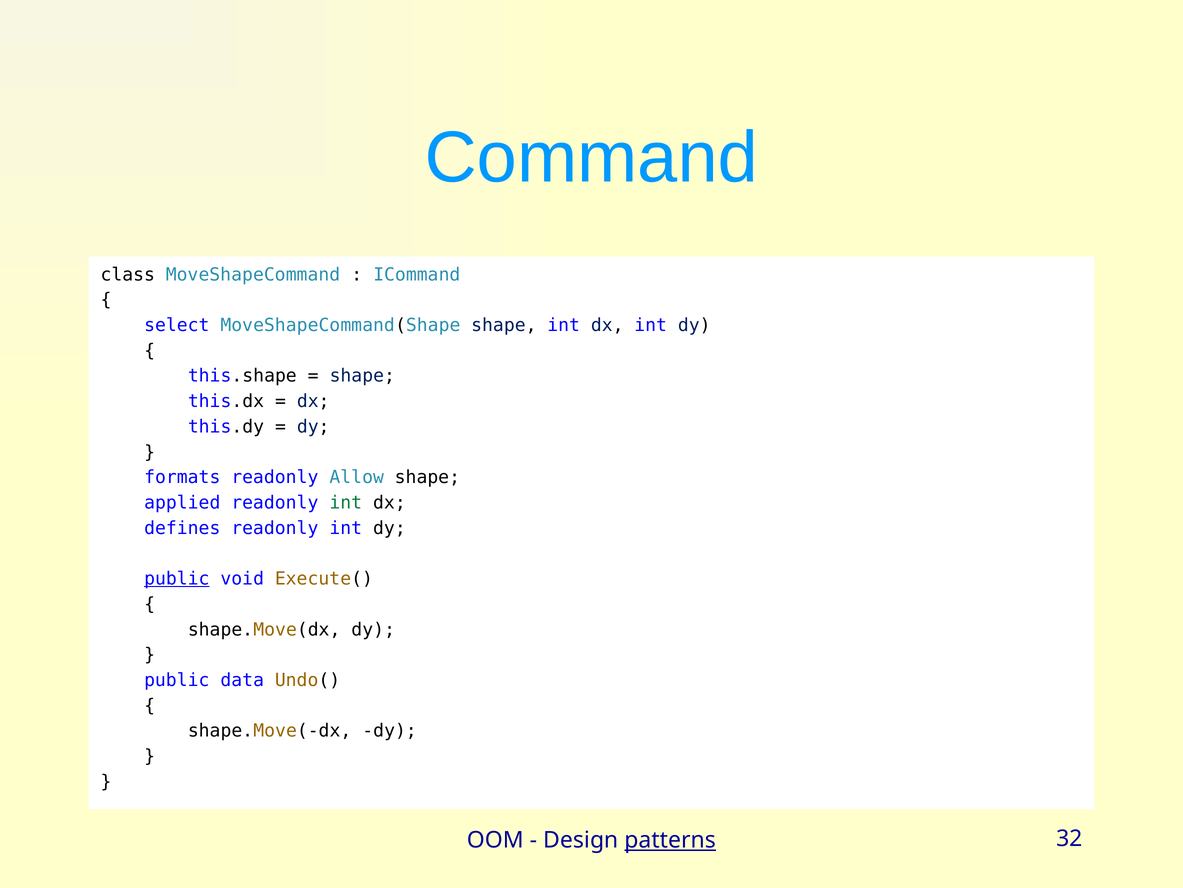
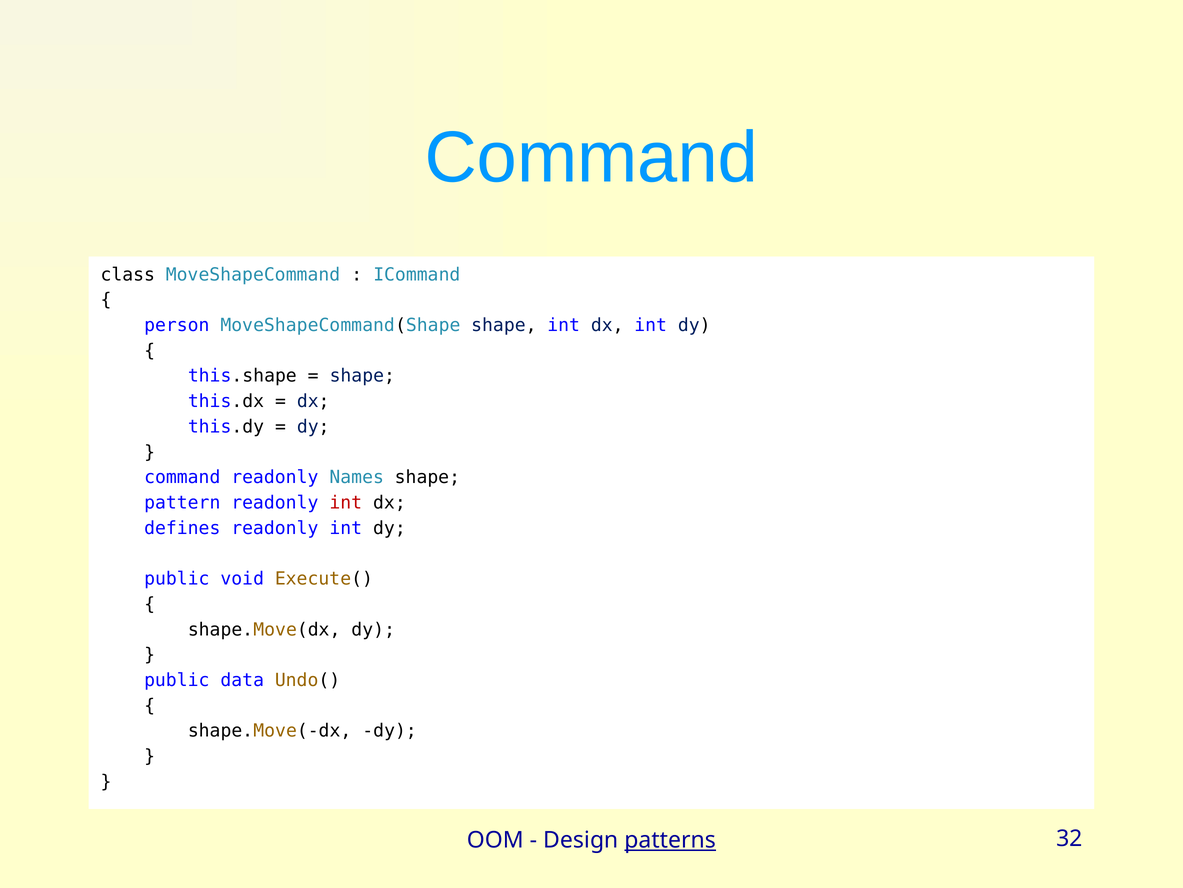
select: select -> person
formats at (182, 477): formats -> command
Allow: Allow -> Names
applied: applied -> pattern
int at (346, 502) colour: green -> red
public at (177, 578) underline: present -> none
